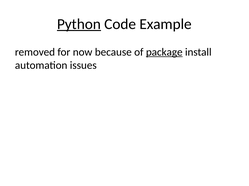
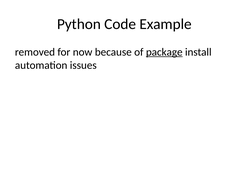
Python underline: present -> none
